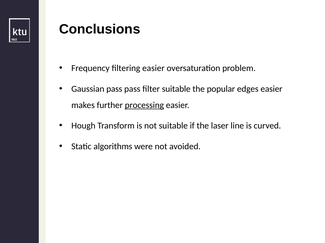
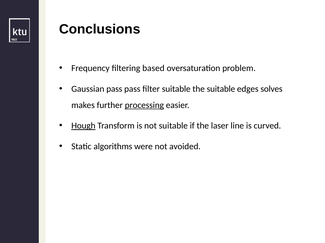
filtering easier: easier -> based
the popular: popular -> suitable
edges easier: easier -> solves
Hough underline: none -> present
